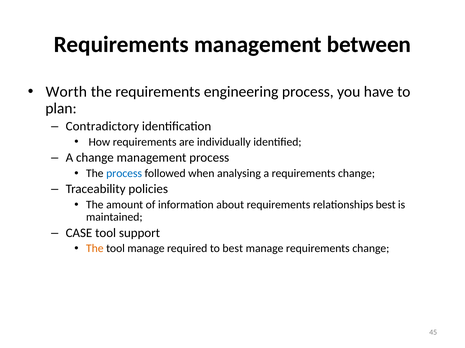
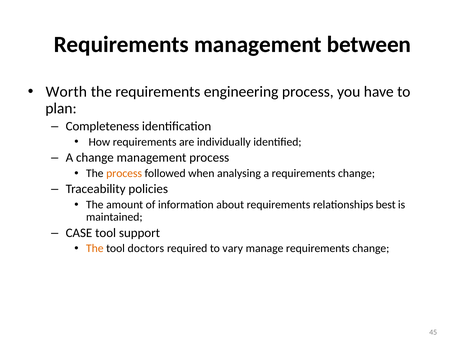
Contradictory: Contradictory -> Completeness
process at (124, 174) colour: blue -> orange
tool manage: manage -> doctors
to best: best -> vary
